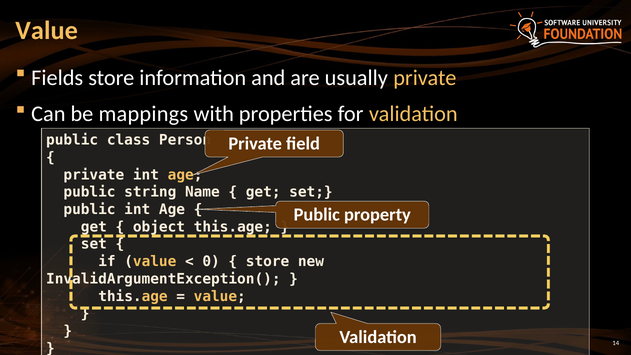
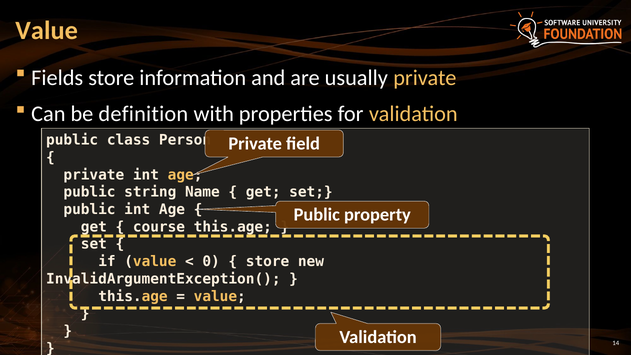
mappings: mappings -> definition
object: object -> course
